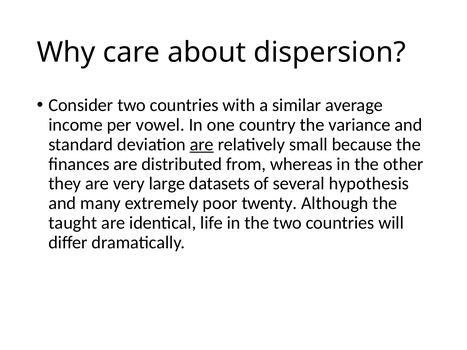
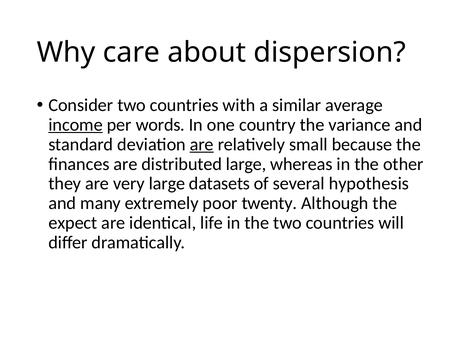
income underline: none -> present
vowel: vowel -> words
distributed from: from -> large
taught: taught -> expect
